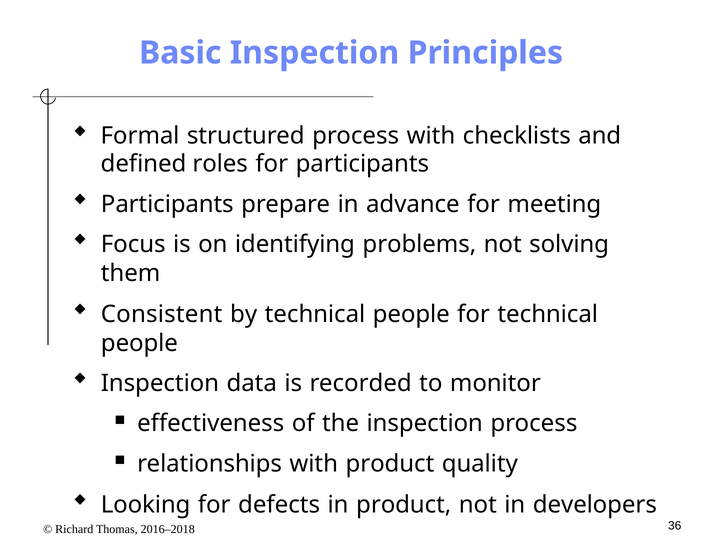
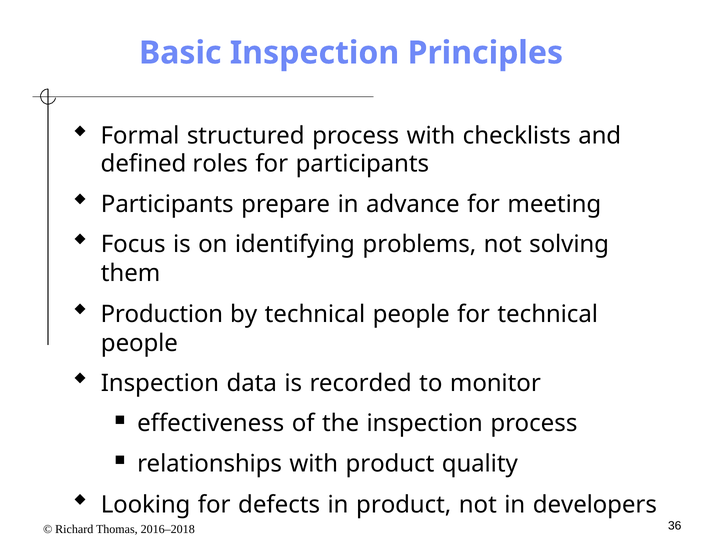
Consistent: Consistent -> Production
